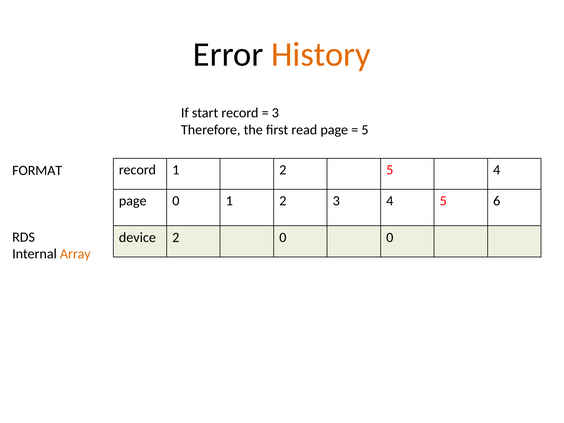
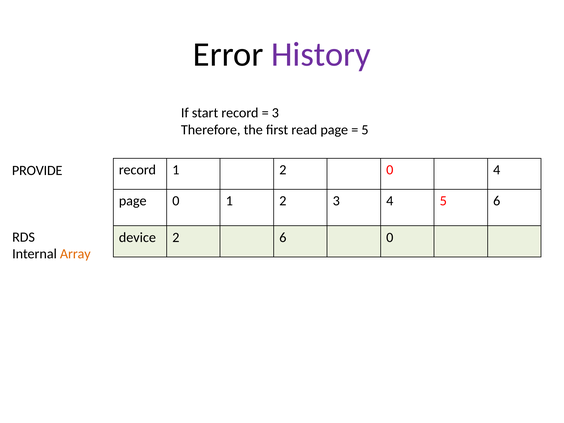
History colour: orange -> purple
2 5: 5 -> 0
FORMAT: FORMAT -> PROVIDE
2 0: 0 -> 6
